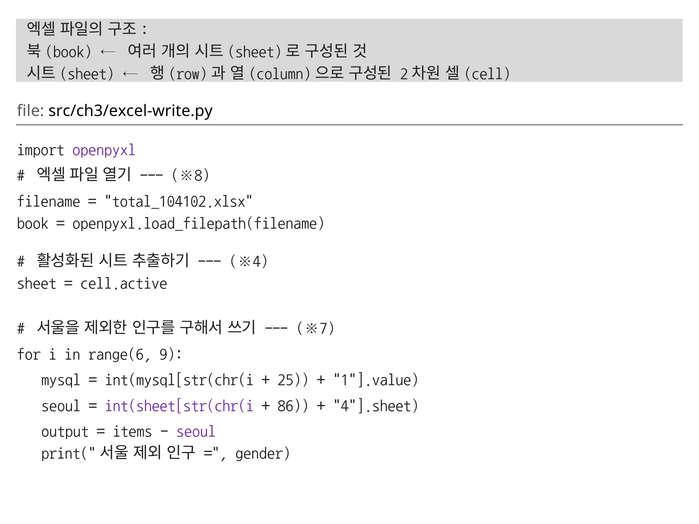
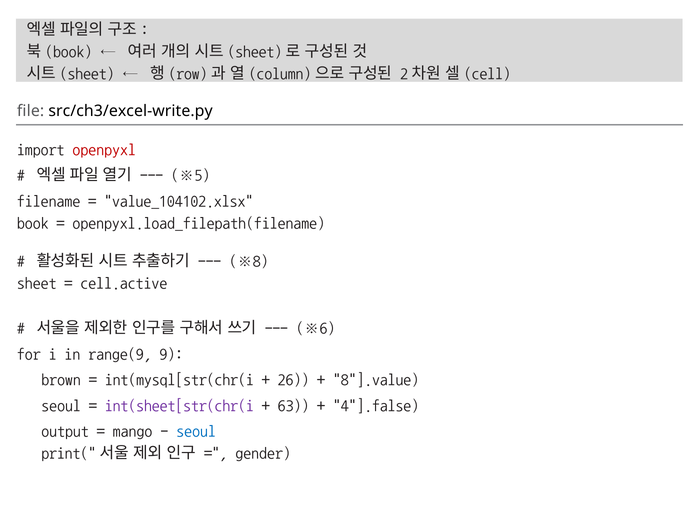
openpyxl colour: purple -> red
※8: ※8 -> ※5
total_104102.xlsx: total_104102.xlsx -> value_104102.xlsx
※4: ※4 -> ※8
※7: ※7 -> ※6
range(6: range(6 -> range(9
mysql: mysql -> brown
25: 25 -> 26
1"].value: 1"].value -> 8"].value
86: 86 -> 63
4"].sheet: 4"].sheet -> 4"].false
items: items -> mango
seoul at (196, 431) colour: purple -> blue
